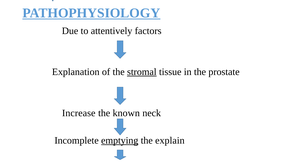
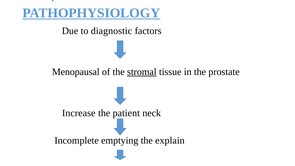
attentively: attentively -> diagnostic
Explanation: Explanation -> Menopausal
known: known -> patient
emptying underline: present -> none
